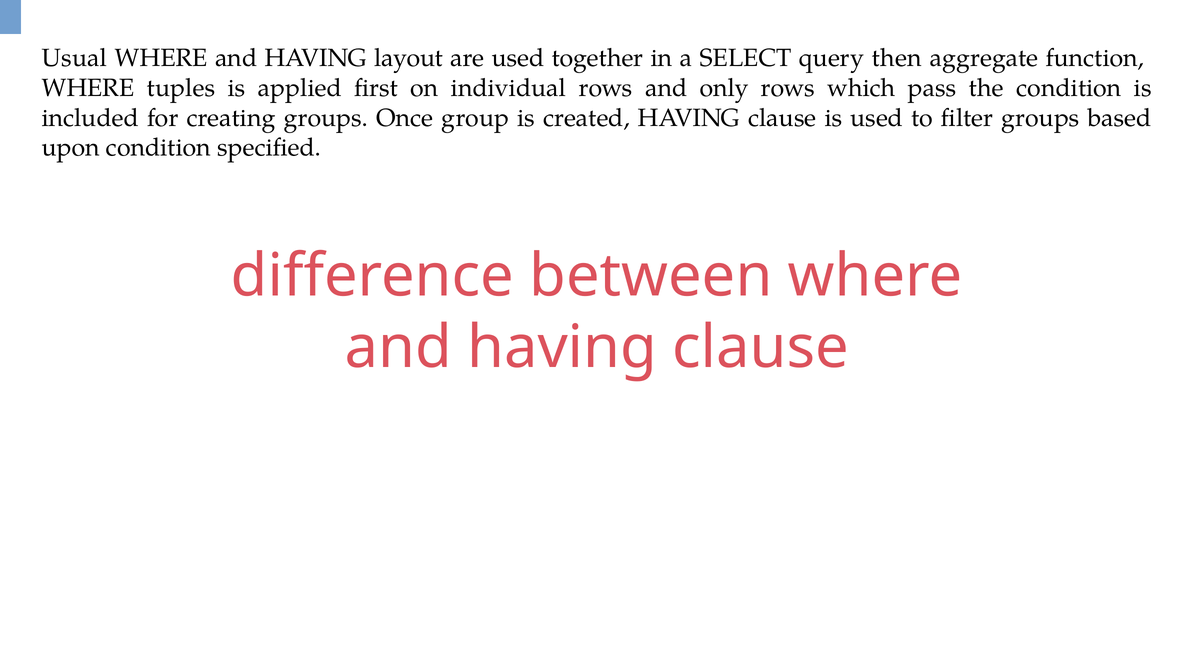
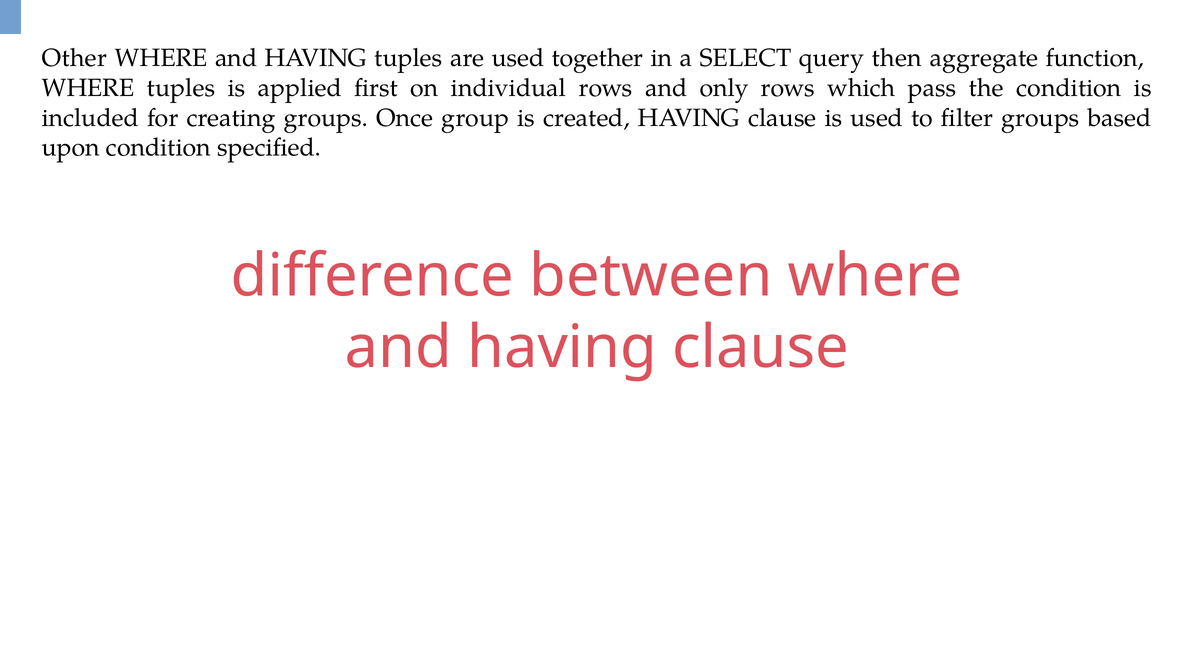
Usual: Usual -> Other
HAVING layout: layout -> tuples
